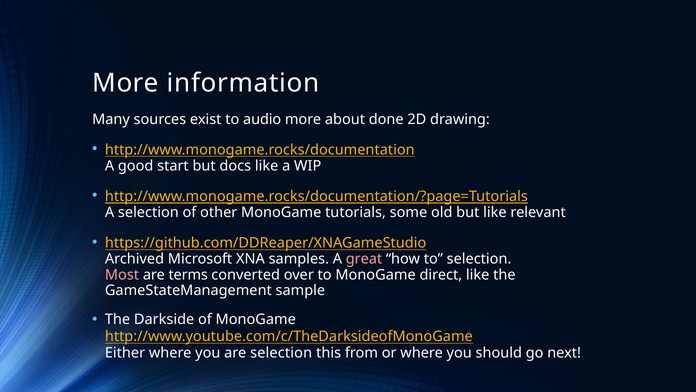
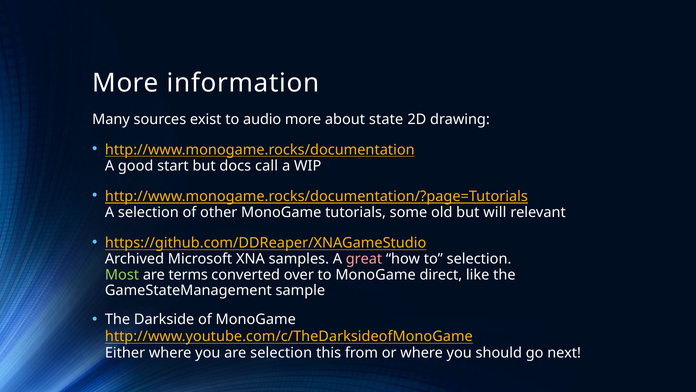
done: done -> state
docs like: like -> call
but like: like -> will
Most colour: pink -> light green
